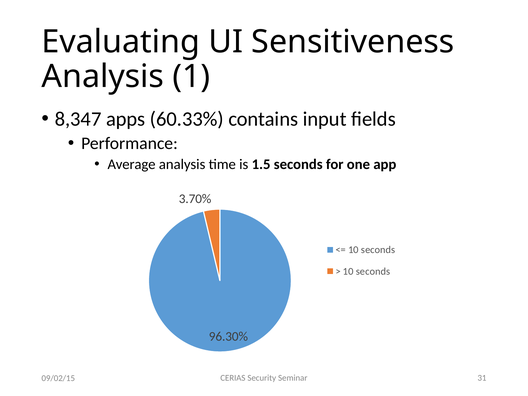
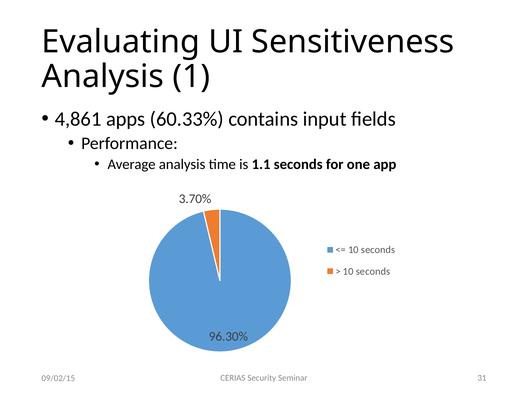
8,347: 8,347 -> 4,861
1.5: 1.5 -> 1.1
